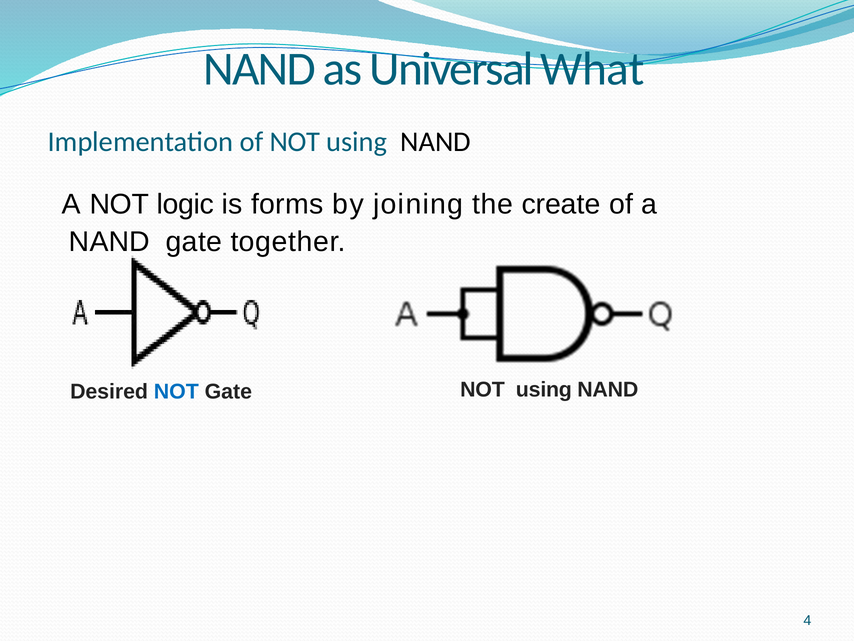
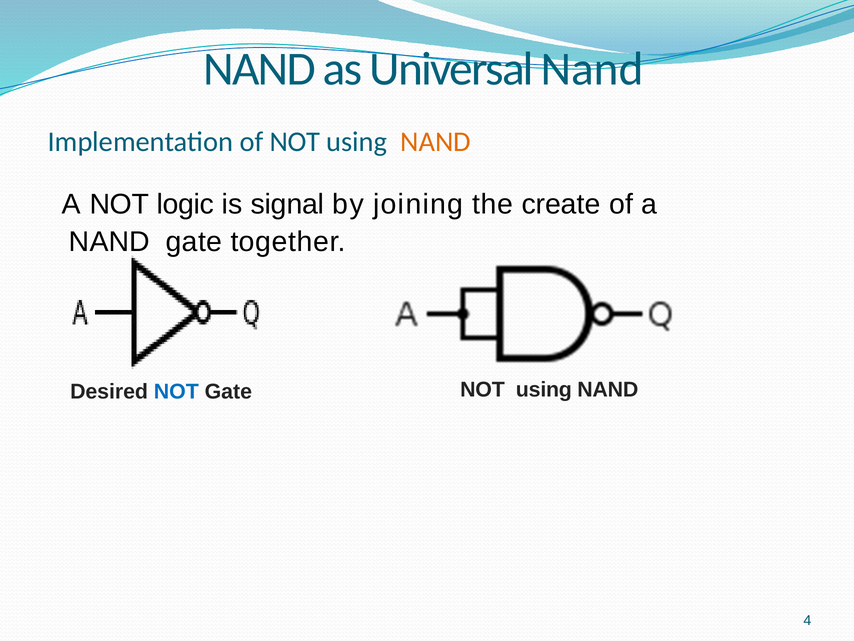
Universal What: What -> Nand
NAND at (436, 141) colour: black -> orange
forms: forms -> signal
